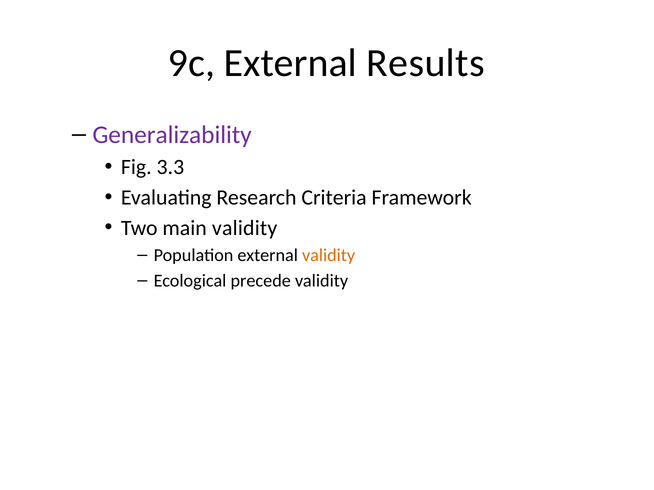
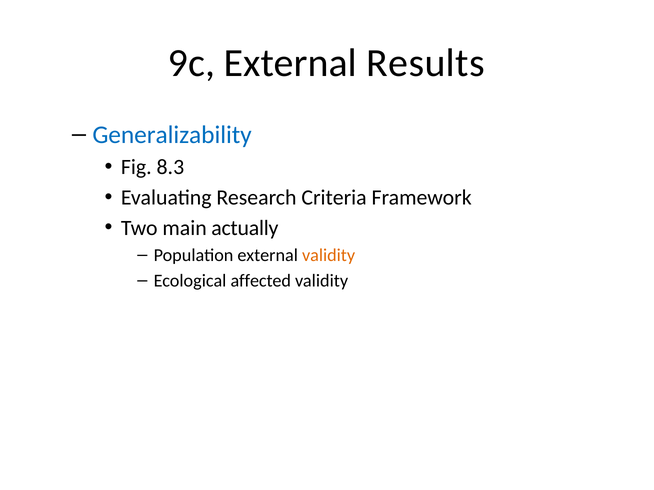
Generalizability colour: purple -> blue
3.3: 3.3 -> 8.3
main validity: validity -> actually
precede: precede -> affected
